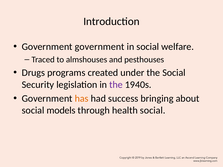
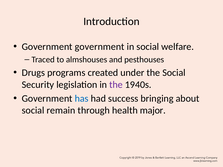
has colour: orange -> blue
models: models -> remain
health social: social -> major
